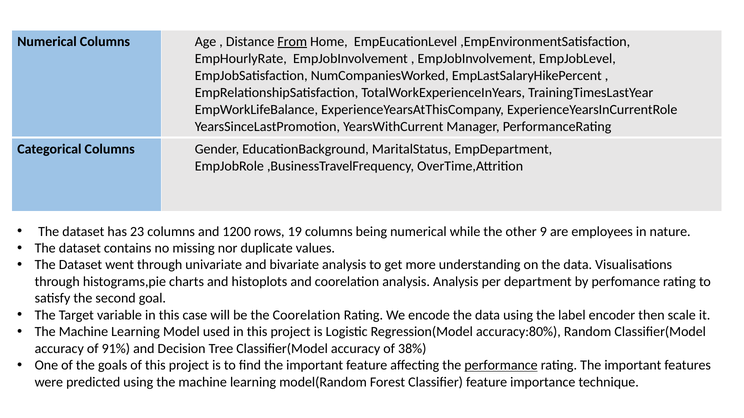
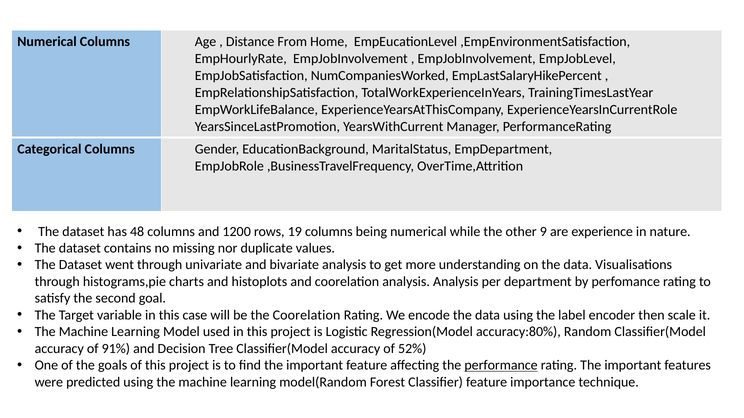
From underline: present -> none
23: 23 -> 48
employees: employees -> experience
38%: 38% -> 52%
